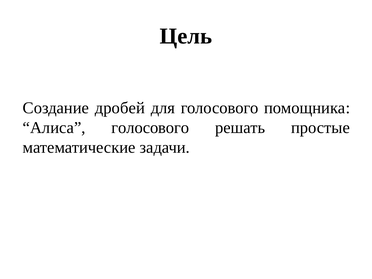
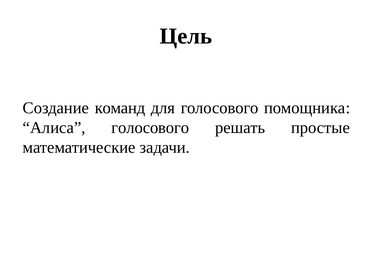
дробей: дробей -> команд
